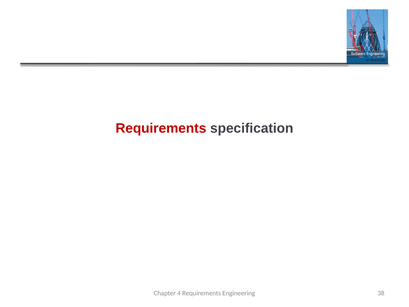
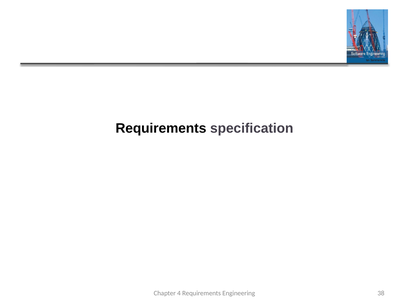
Requirements at (161, 128) colour: red -> black
